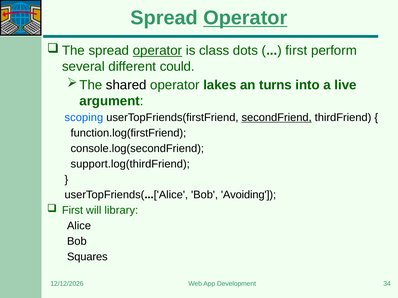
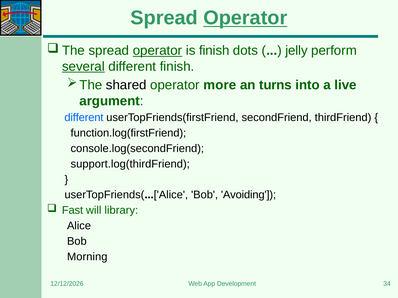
is class: class -> finish
first at (296, 51): first -> jelly
several underline: none -> present
different could: could -> finish
lakes: lakes -> more
scoping at (84, 118): scoping -> different
secondFriend underline: present -> none
First at (73, 211): First -> Fast
Squares: Squares -> Morning
